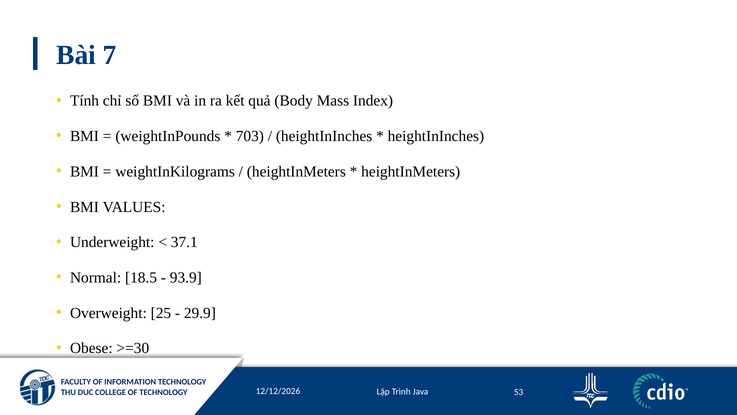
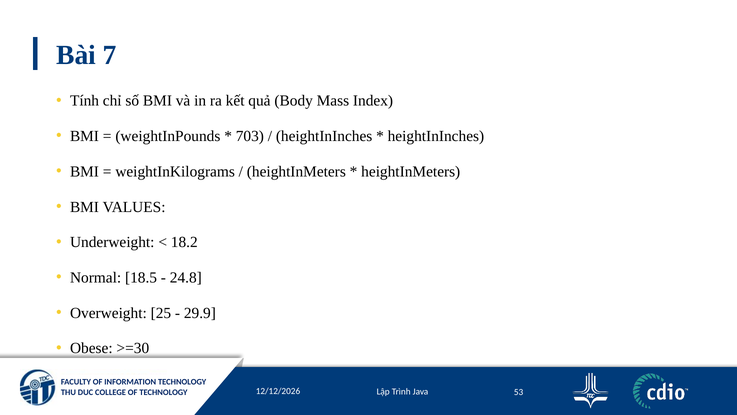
37.1: 37.1 -> 18.2
93.9: 93.9 -> 24.8
